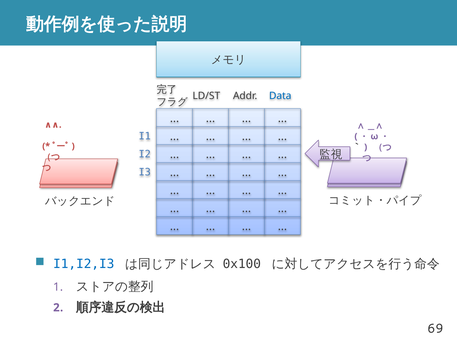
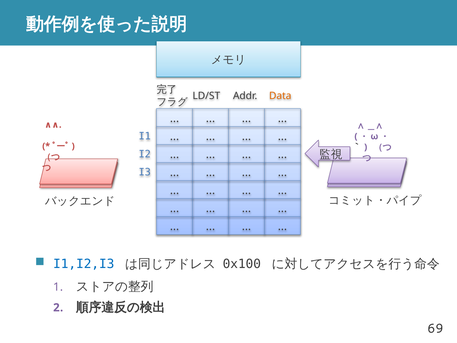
Data colour: blue -> orange
